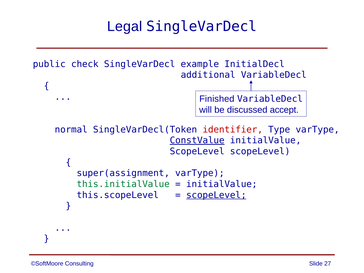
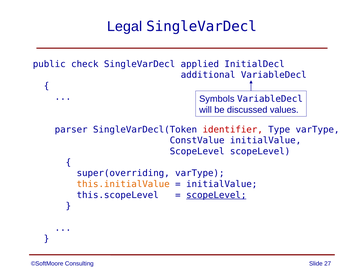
example: example -> applied
Finished: Finished -> Symbols
accept: accept -> values
normal: normal -> parser
ConstValue underline: present -> none
super(assignment: super(assignment -> super(overriding
this.initialValue colour: green -> orange
